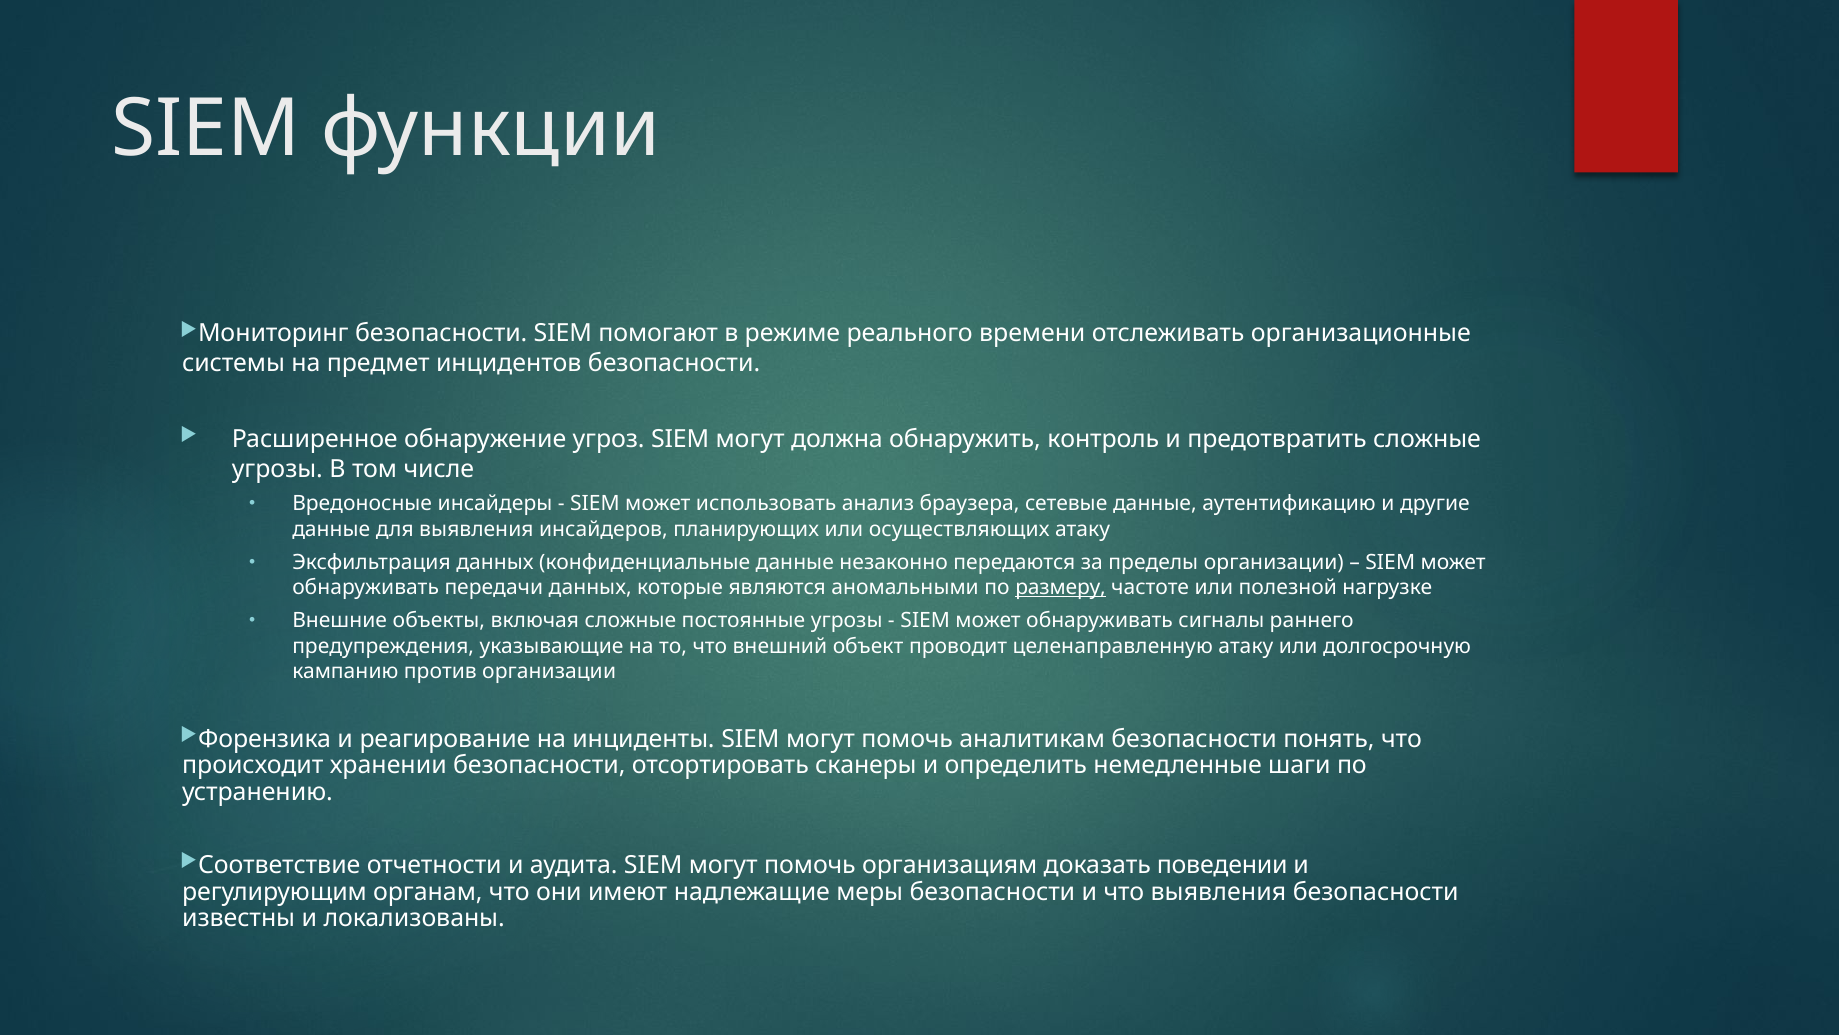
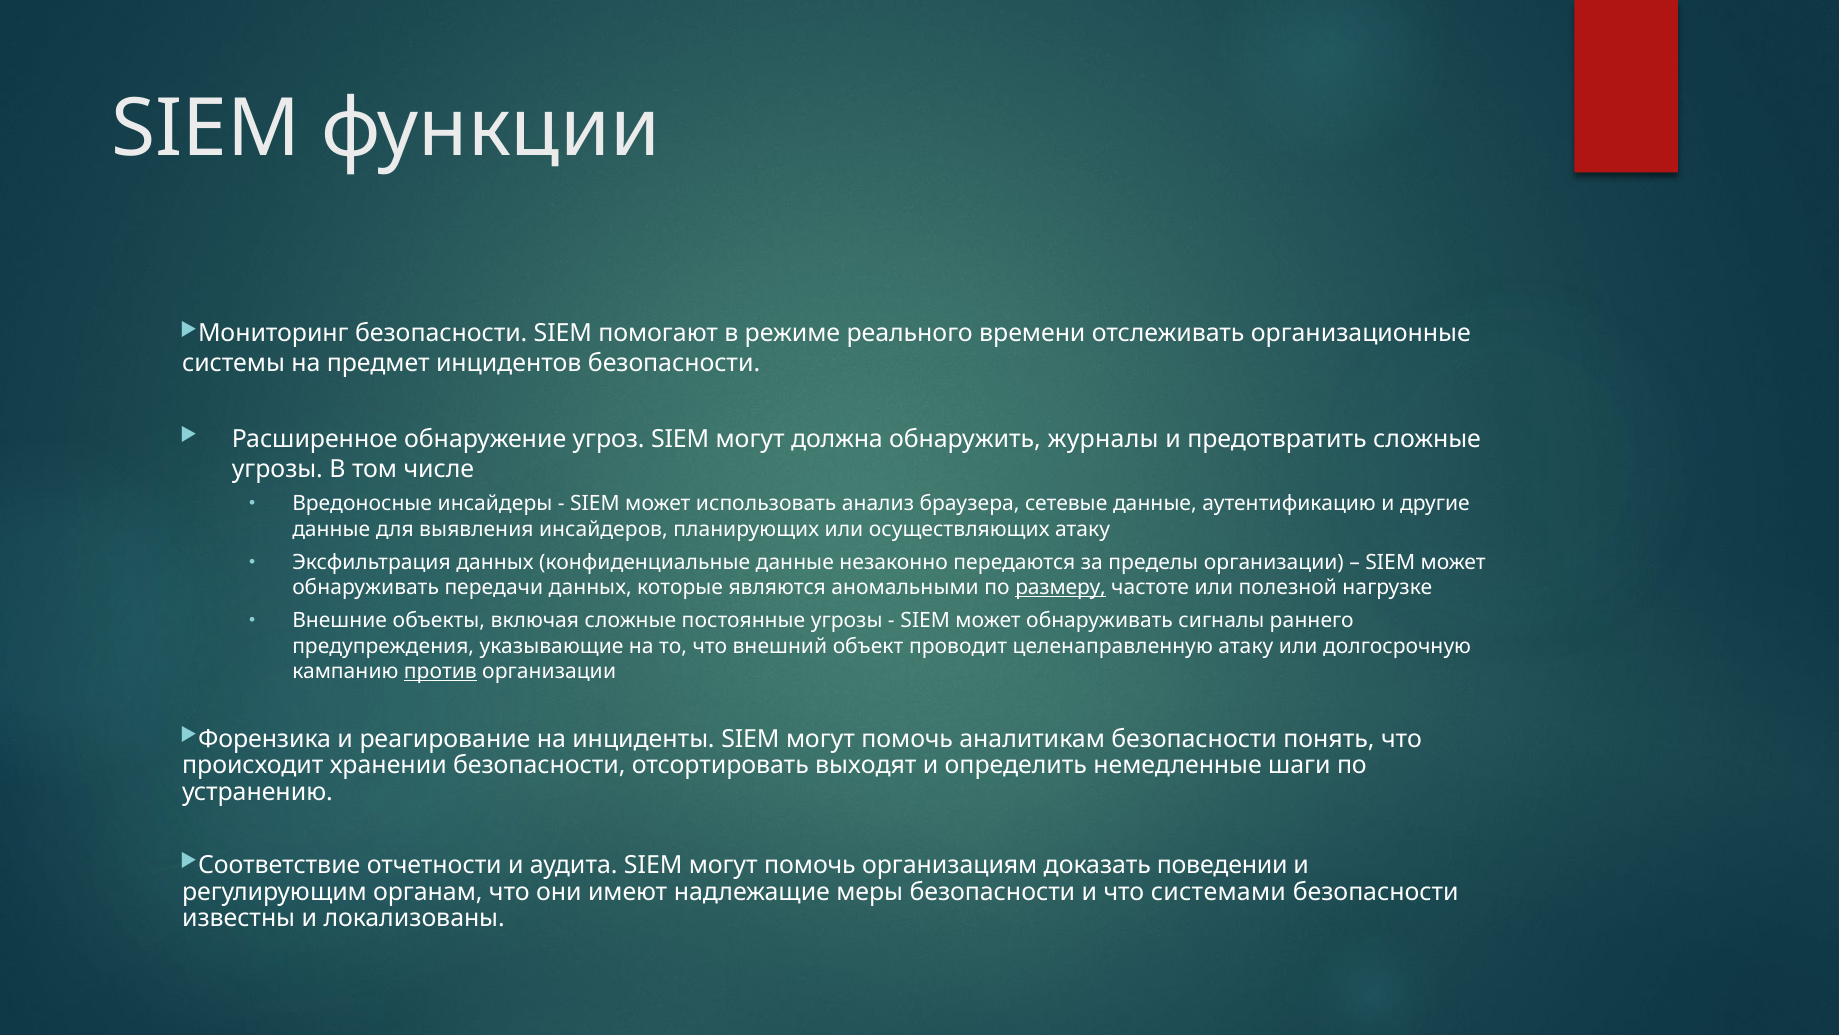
контроль: контроль -> журналы
против underline: none -> present
сканеры: сканеры -> выходят
что выявления: выявления -> системами
